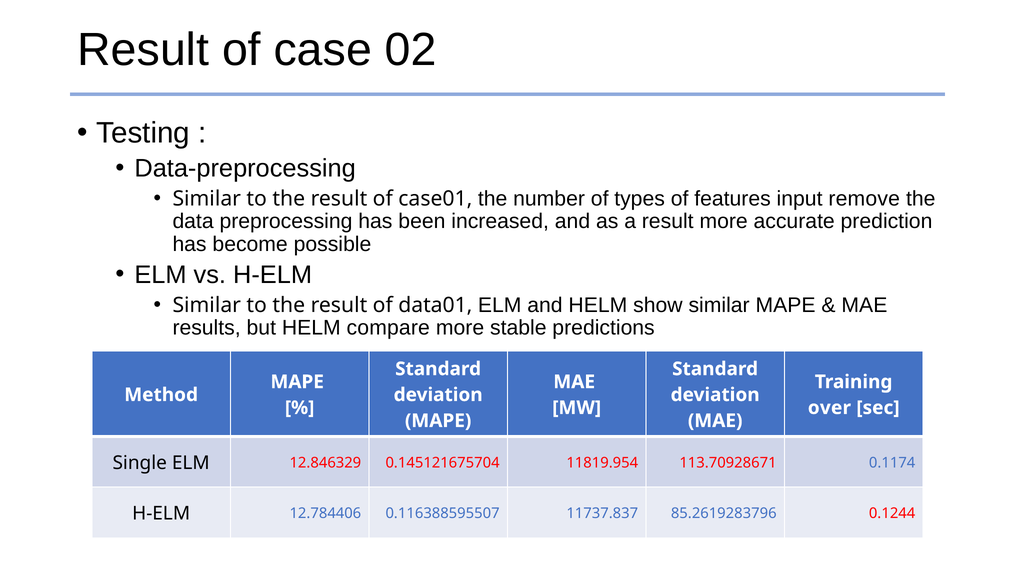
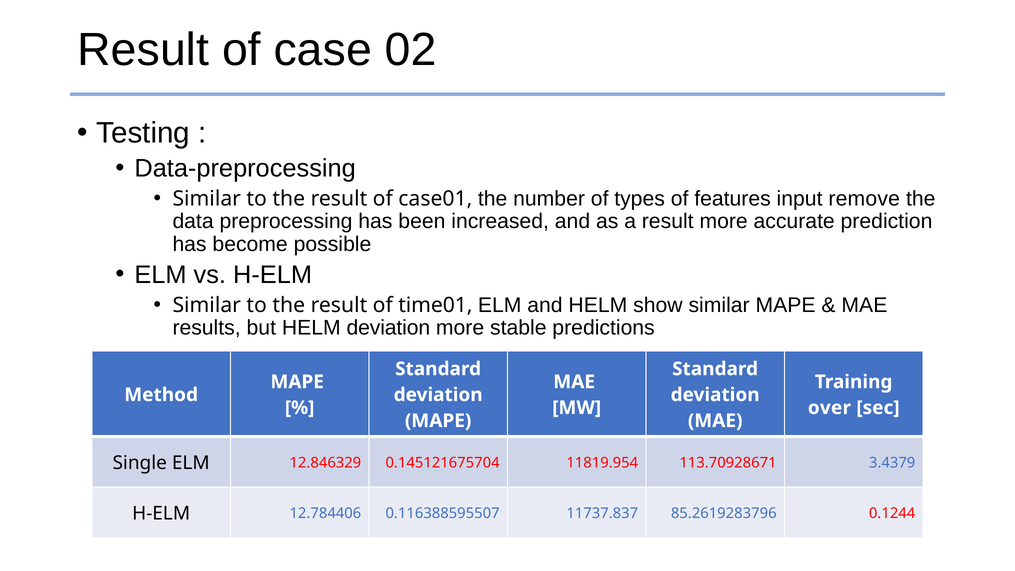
data01: data01 -> time01
HELM compare: compare -> deviation
0.1174: 0.1174 -> 3.4379
